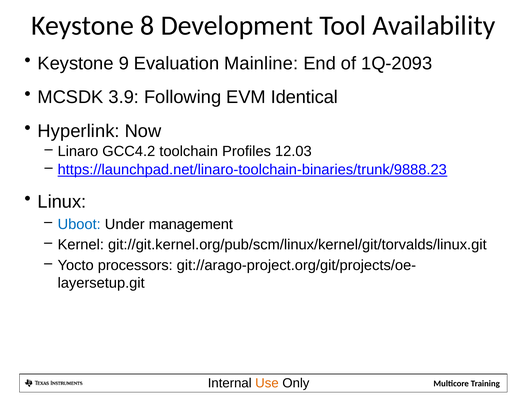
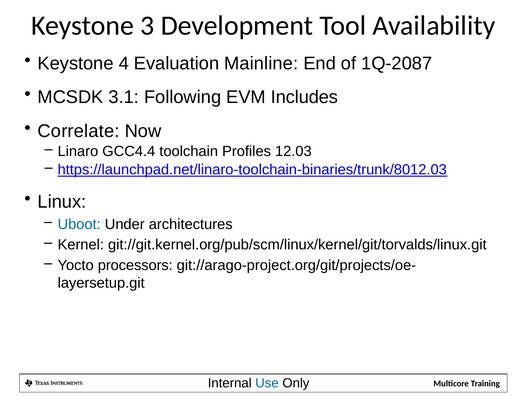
8: 8 -> 3
9: 9 -> 4
1Q-2093: 1Q-2093 -> 1Q-2087
3.9: 3.9 -> 3.1
Identical: Identical -> Includes
Hyperlink: Hyperlink -> Correlate
GCC4.2: GCC4.2 -> GCC4.4
https://launchpad.net/linaro-toolchain-binaries/trunk/9888.23: https://launchpad.net/linaro-toolchain-binaries/trunk/9888.23 -> https://launchpad.net/linaro-toolchain-binaries/trunk/8012.03
management: management -> architectures
Use colour: orange -> blue
